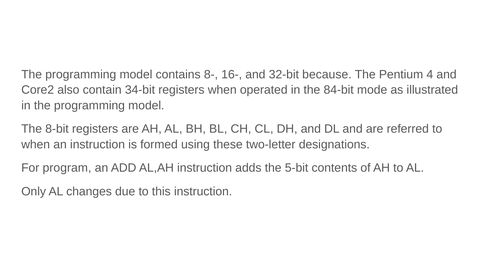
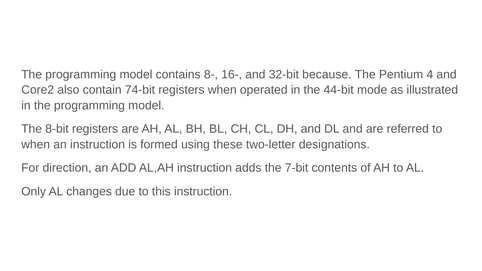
34-bit: 34-bit -> 74-bit
84-bit: 84-bit -> 44-bit
program: program -> direction
5-bit: 5-bit -> 7-bit
